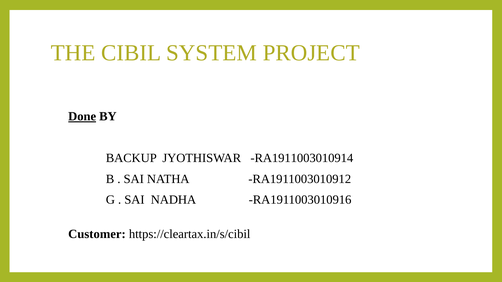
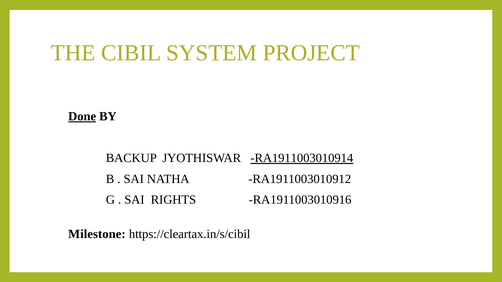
RA1911003010914 underline: none -> present
NADHA: NADHA -> RIGHTS
Customer: Customer -> Milestone
